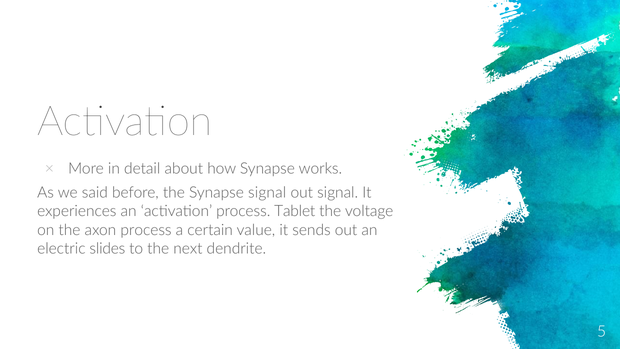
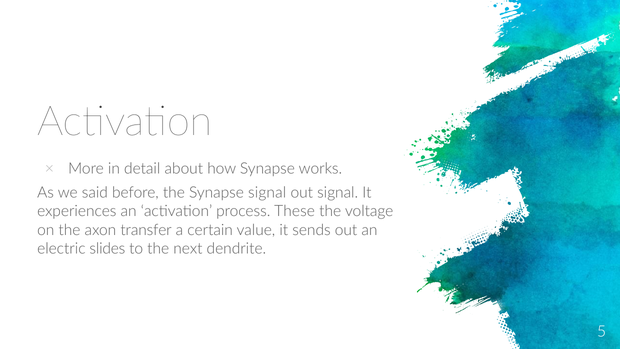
Tablet: Tablet -> These
axon process: process -> transfer
